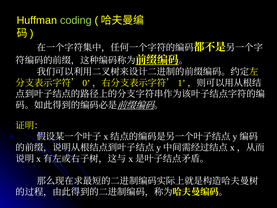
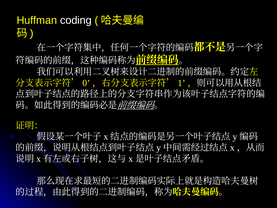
coding colour: light green -> white
